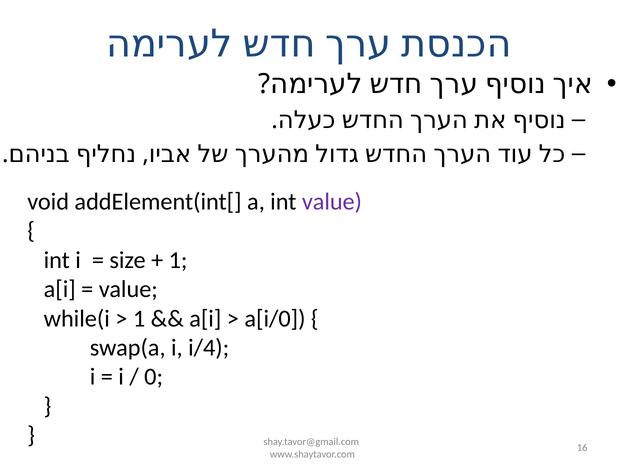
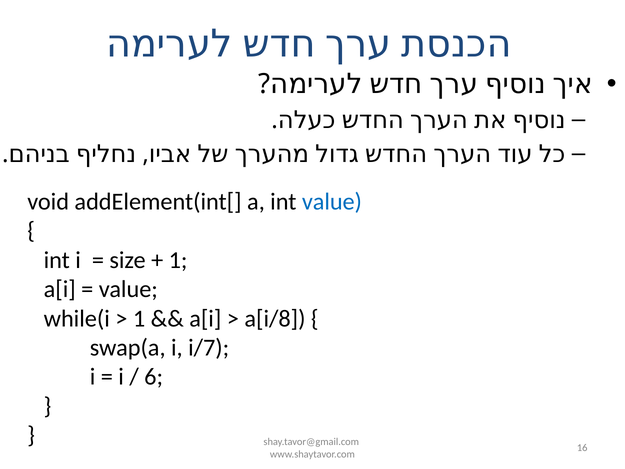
value at (332, 202) colour: purple -> blue
a[i/0: a[i/0 -> a[i/8
i/4: i/4 -> i/7
0: 0 -> 6
